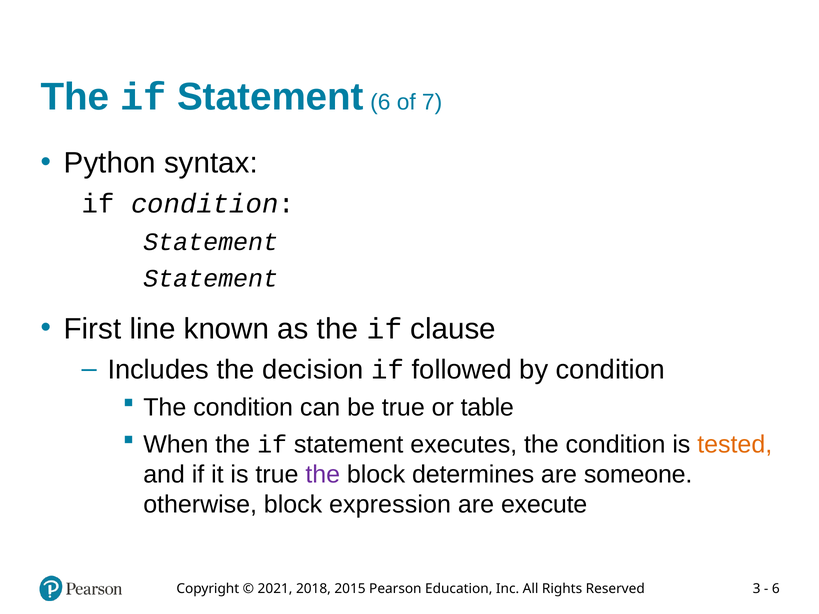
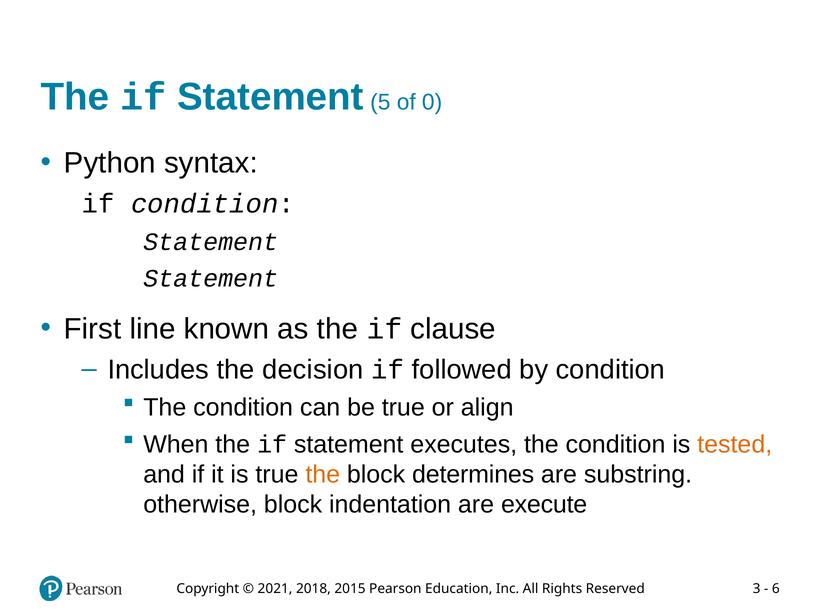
Statement 6: 6 -> 5
7: 7 -> 0
table: table -> align
the at (323, 475) colour: purple -> orange
someone: someone -> substring
expression: expression -> indentation
